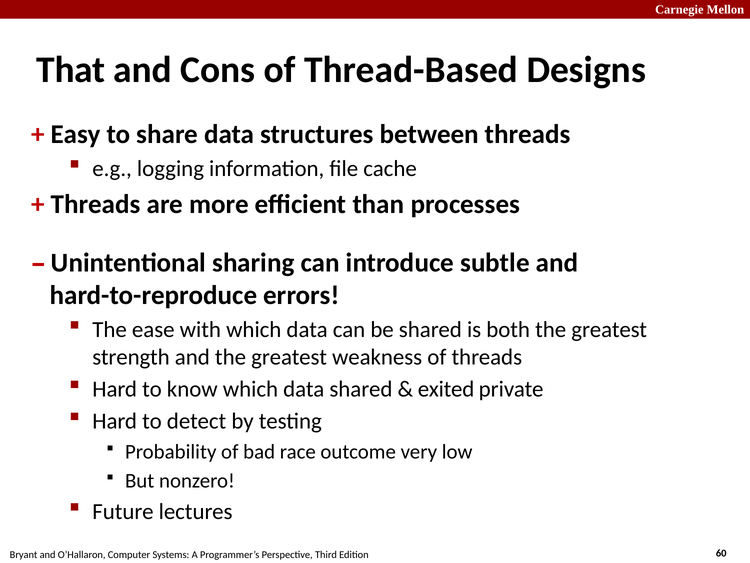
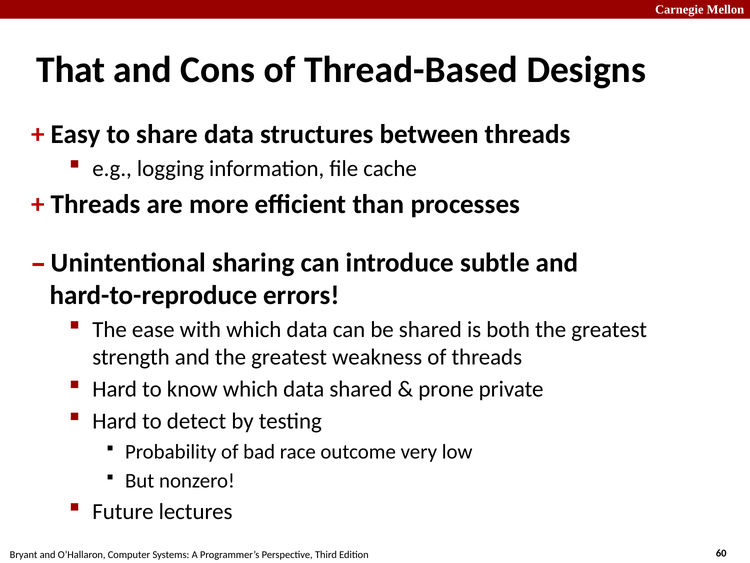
exited: exited -> prone
